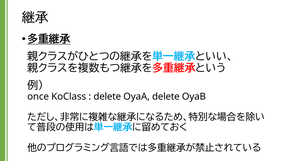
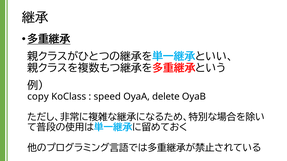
once: once -> copy
delete at (107, 97): delete -> speed
